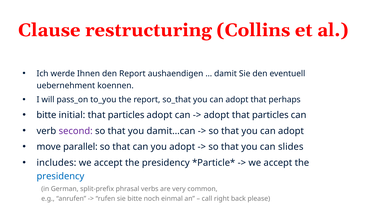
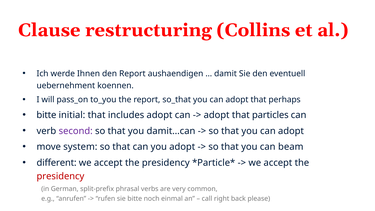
initial that particles: particles -> includes
parallel: parallel -> system
slides: slides -> beam
includes: includes -> different
presidency at (60, 176) colour: blue -> red
